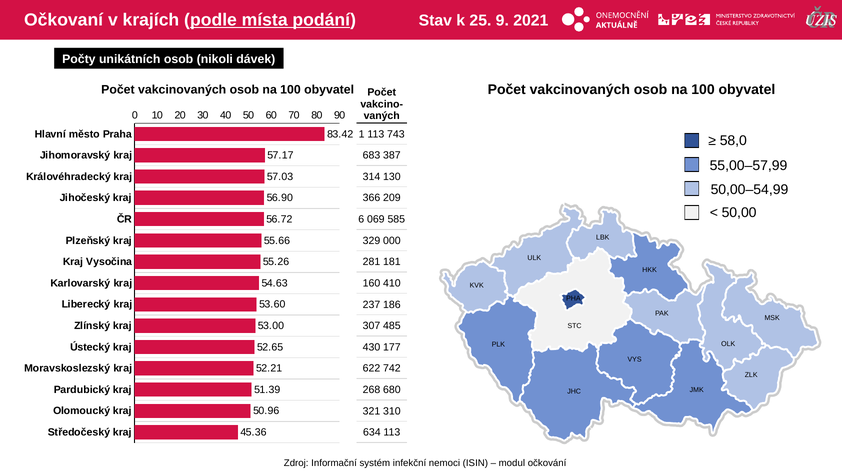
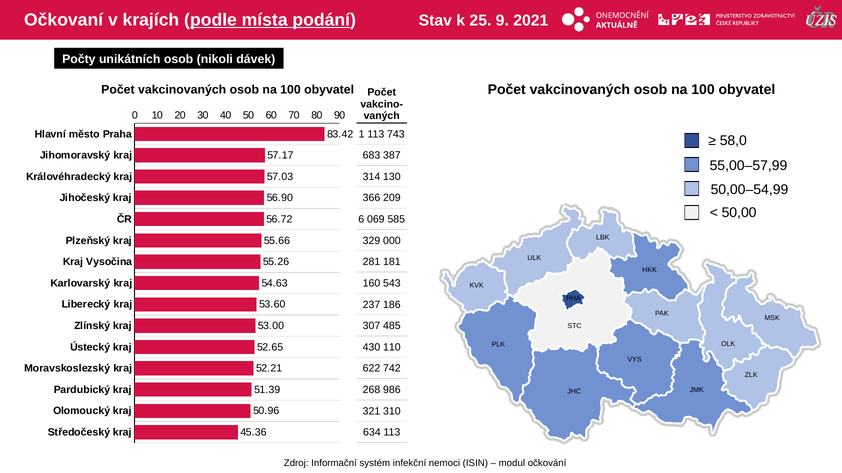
410: 410 -> 543
177: 177 -> 110
680: 680 -> 986
